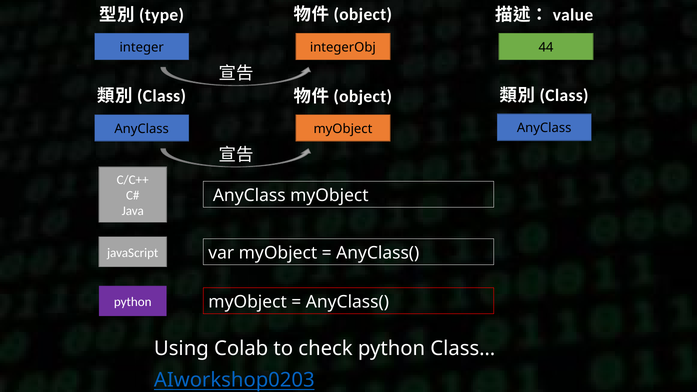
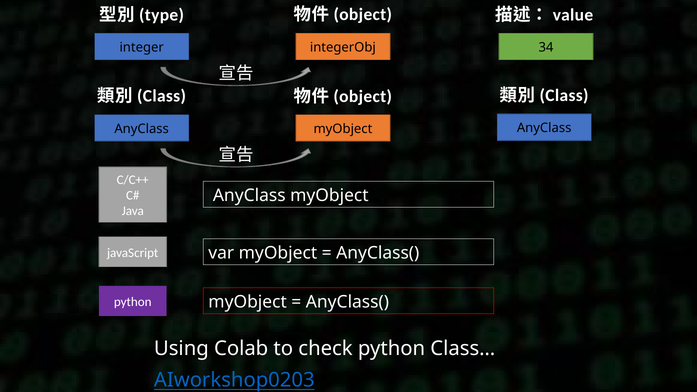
44: 44 -> 34
